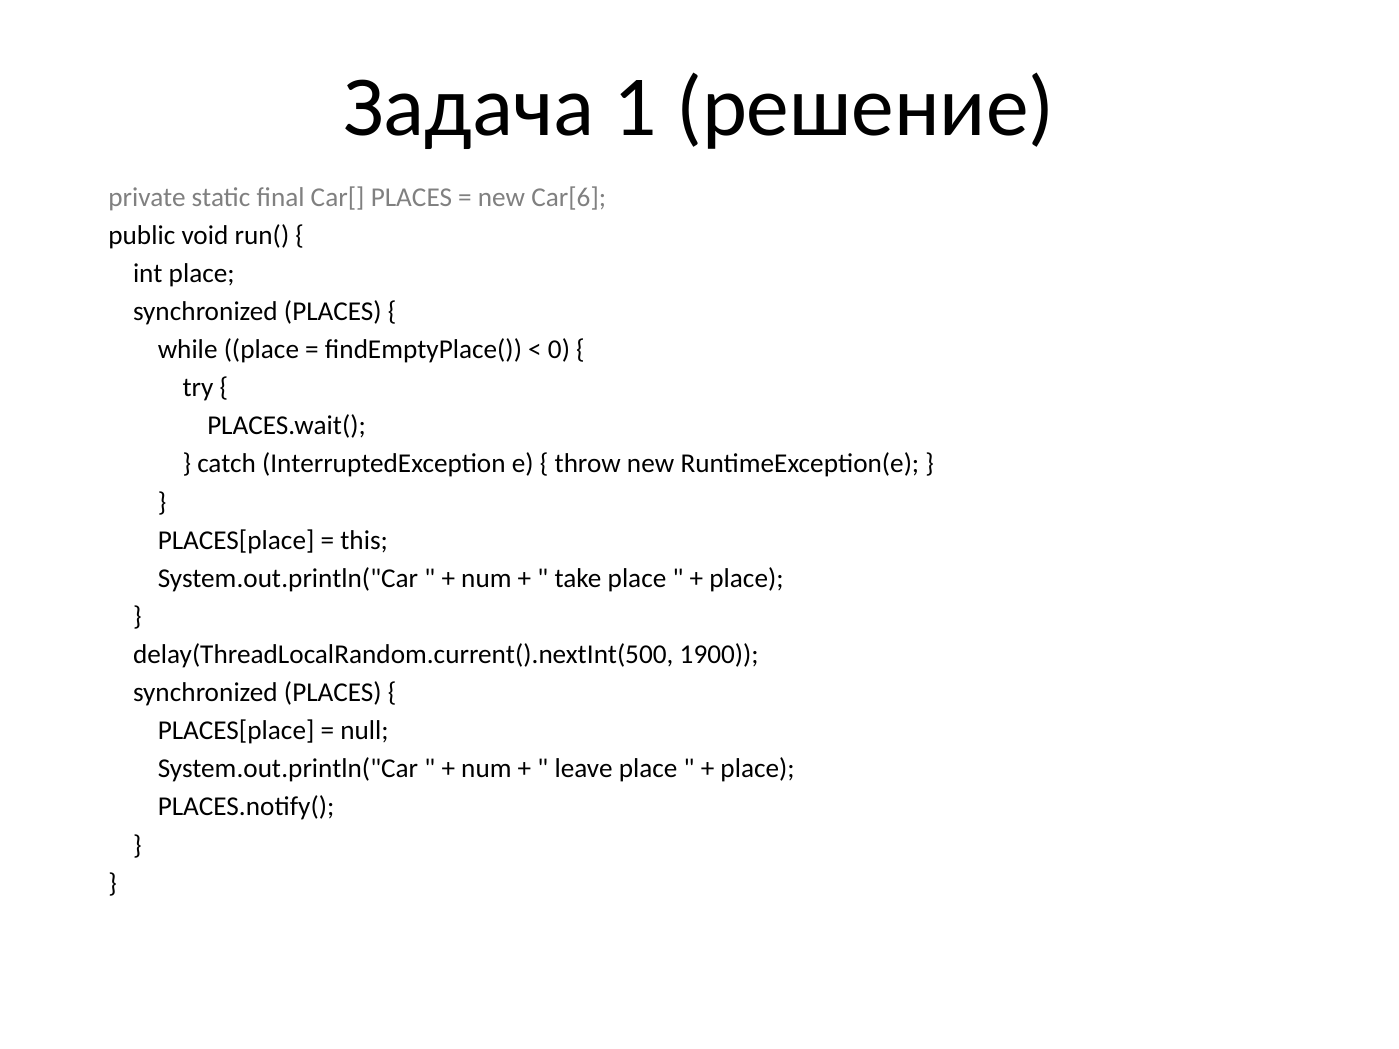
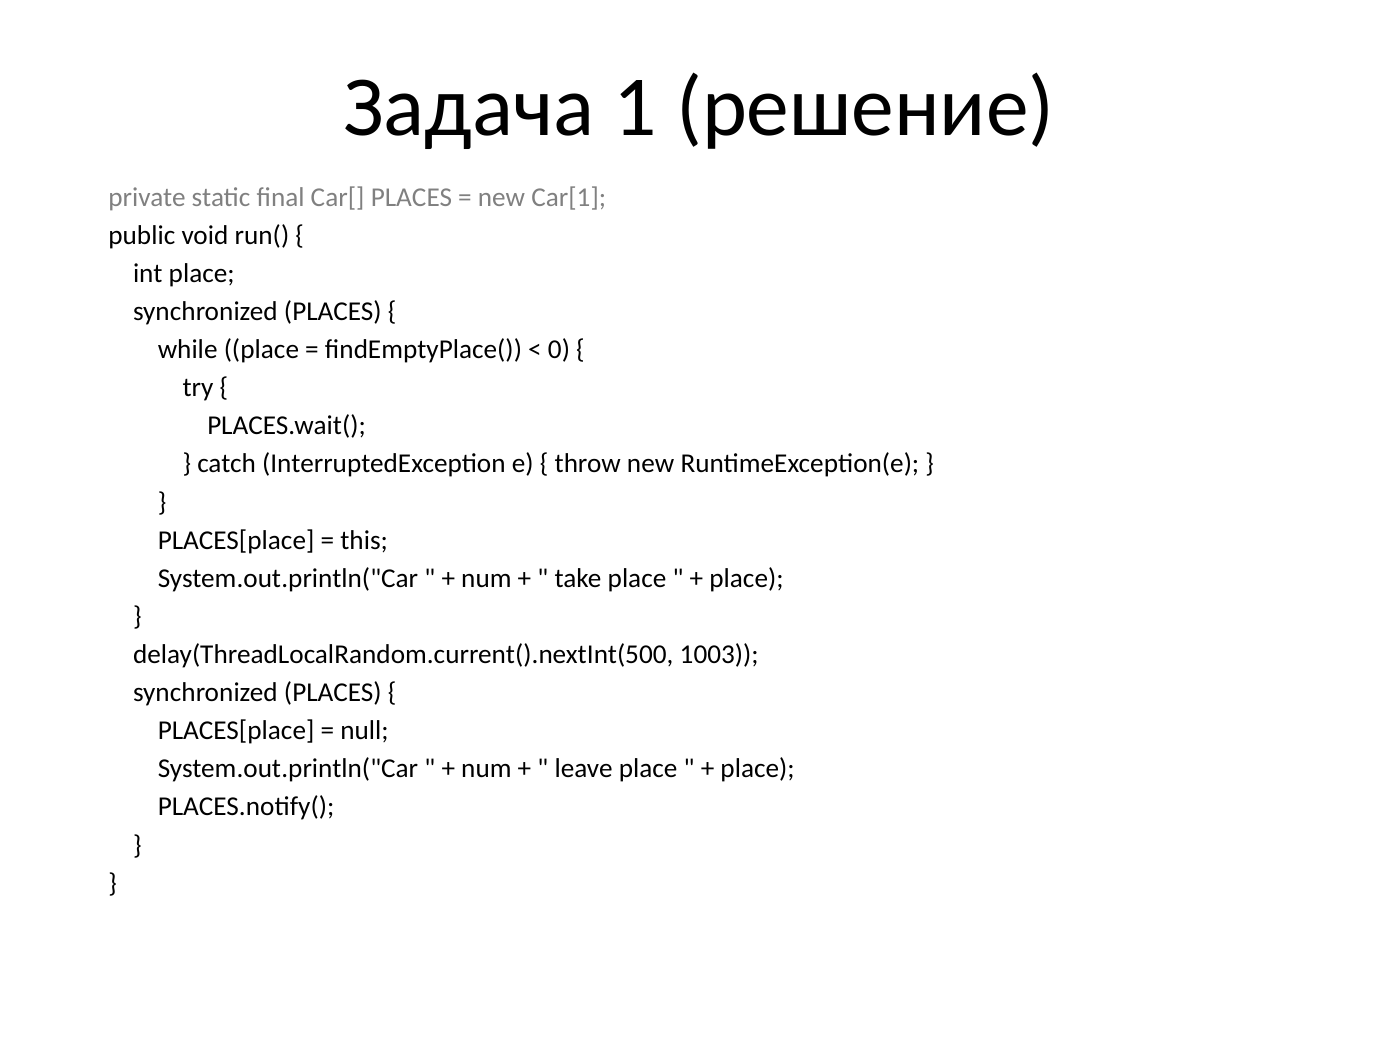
Car[6: Car[6 -> Car[1
1900: 1900 -> 1003
